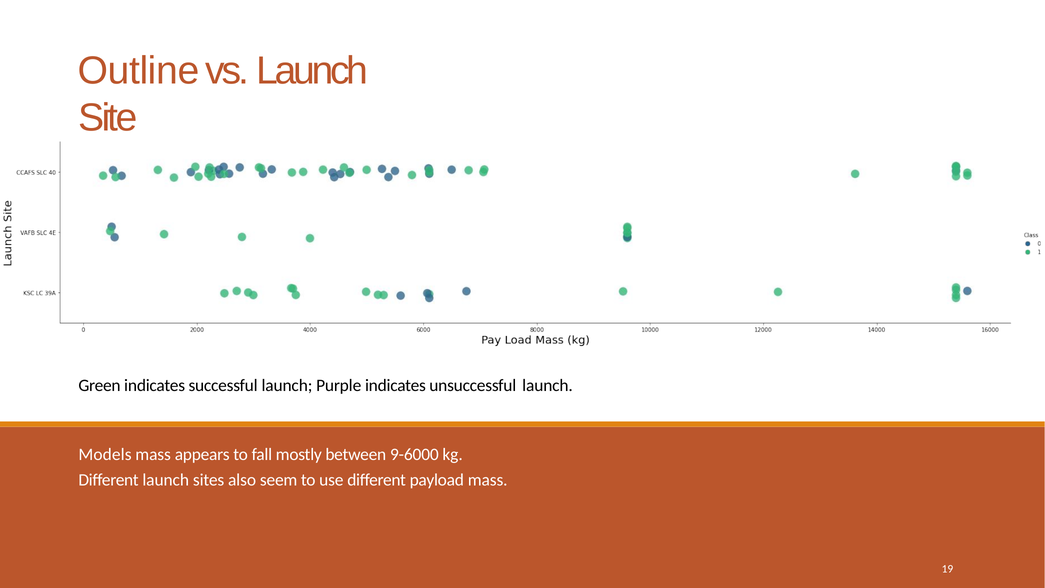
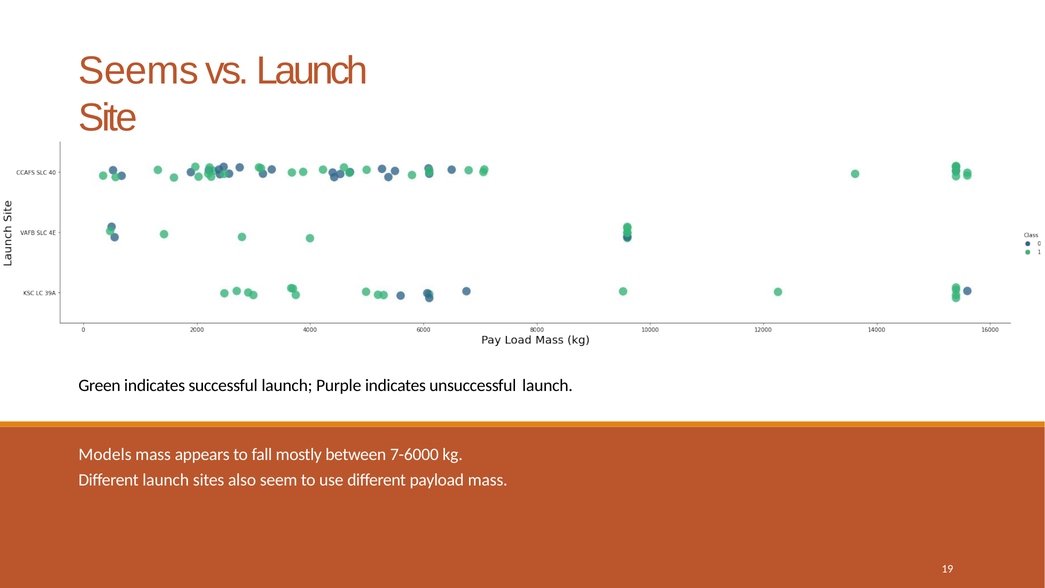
Outline: Outline -> Seems
9-6000: 9-6000 -> 7-6000
